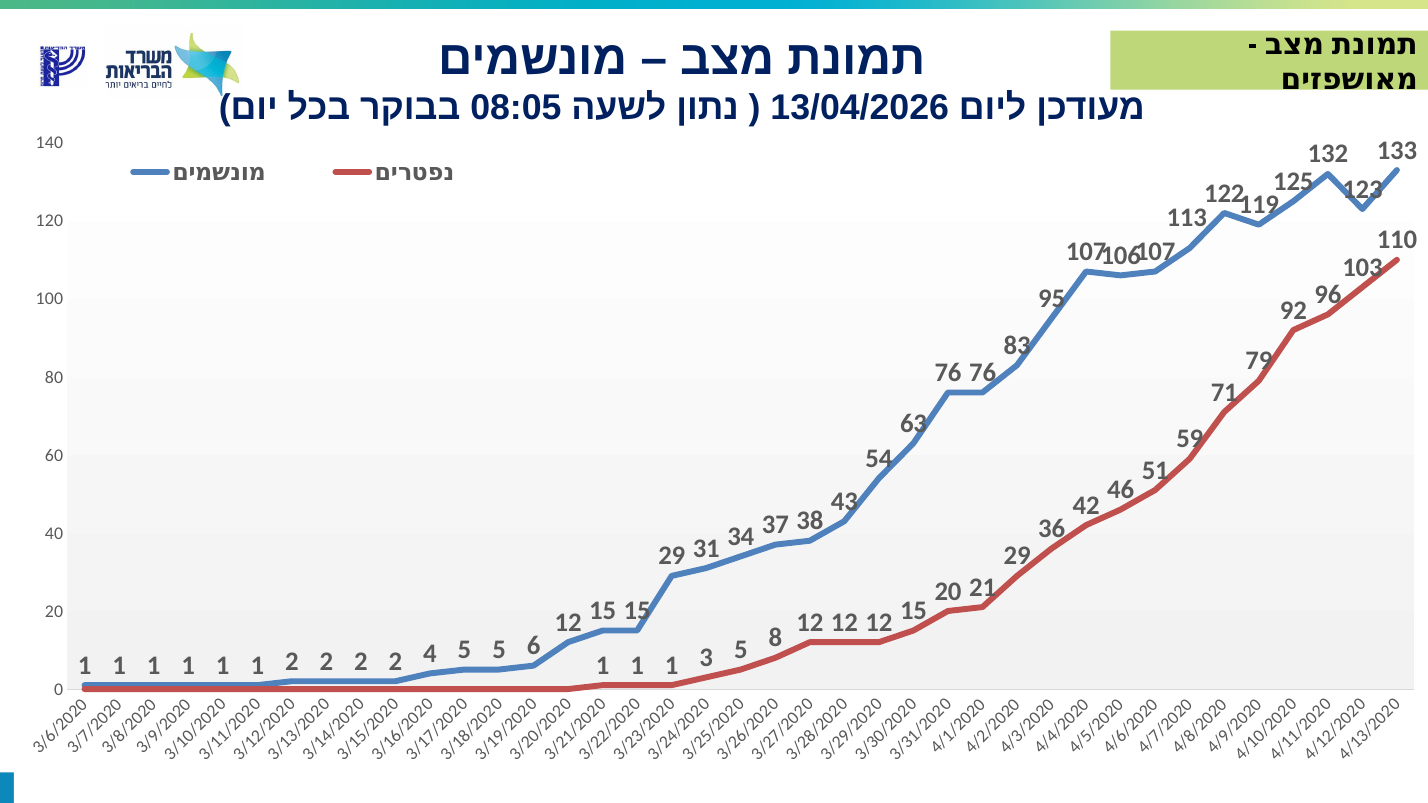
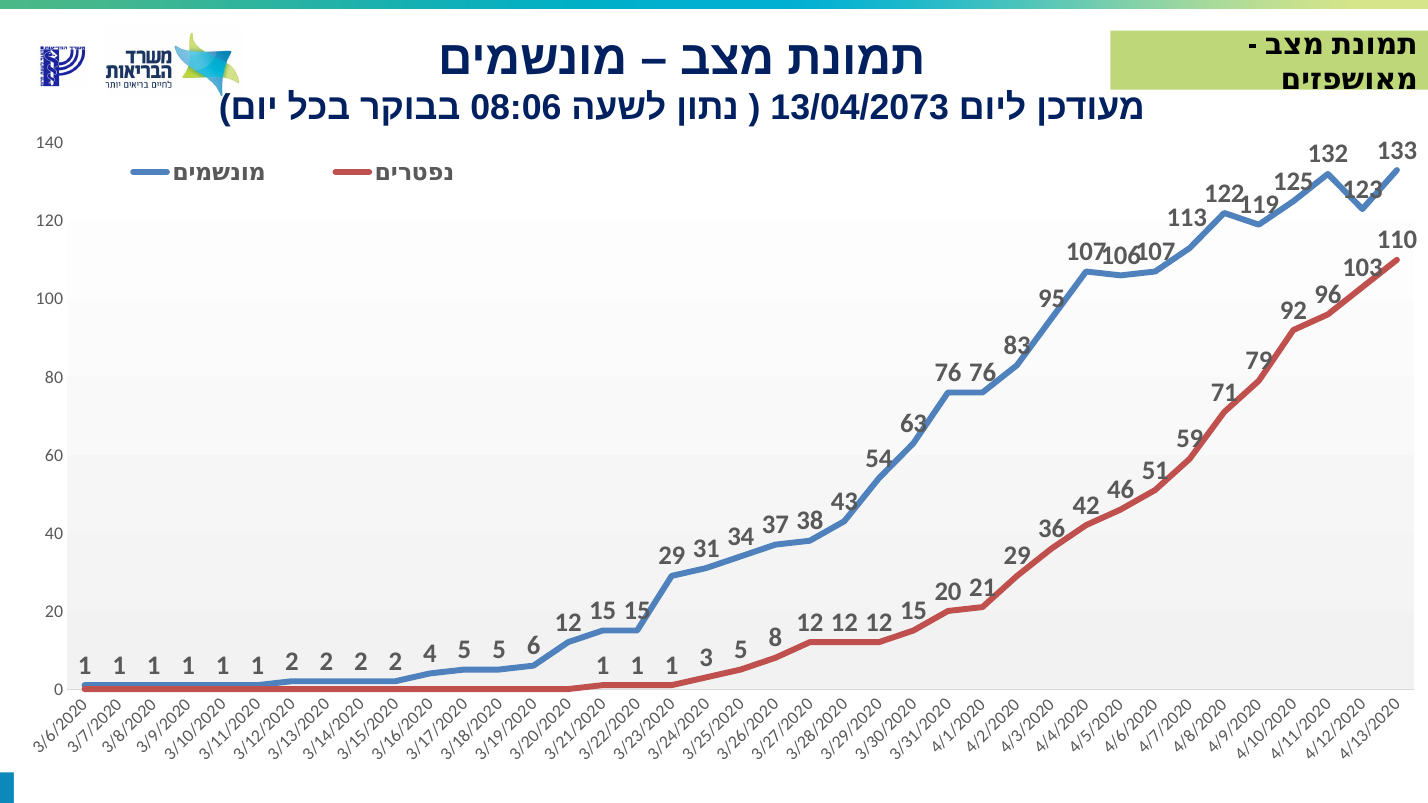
08:05: 08:05 -> 08:06
13/04/2026: 13/04/2026 -> 13/04/2073
